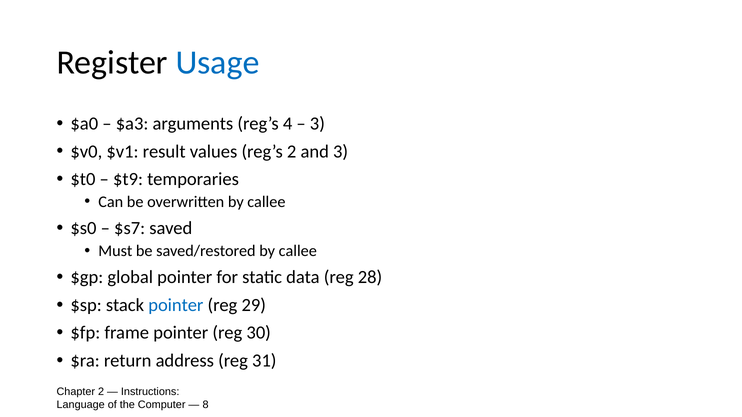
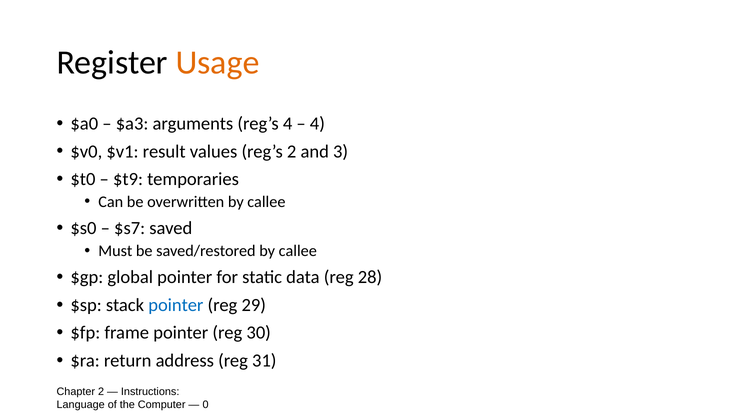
Usage colour: blue -> orange
3 at (317, 124): 3 -> 4
8: 8 -> 0
